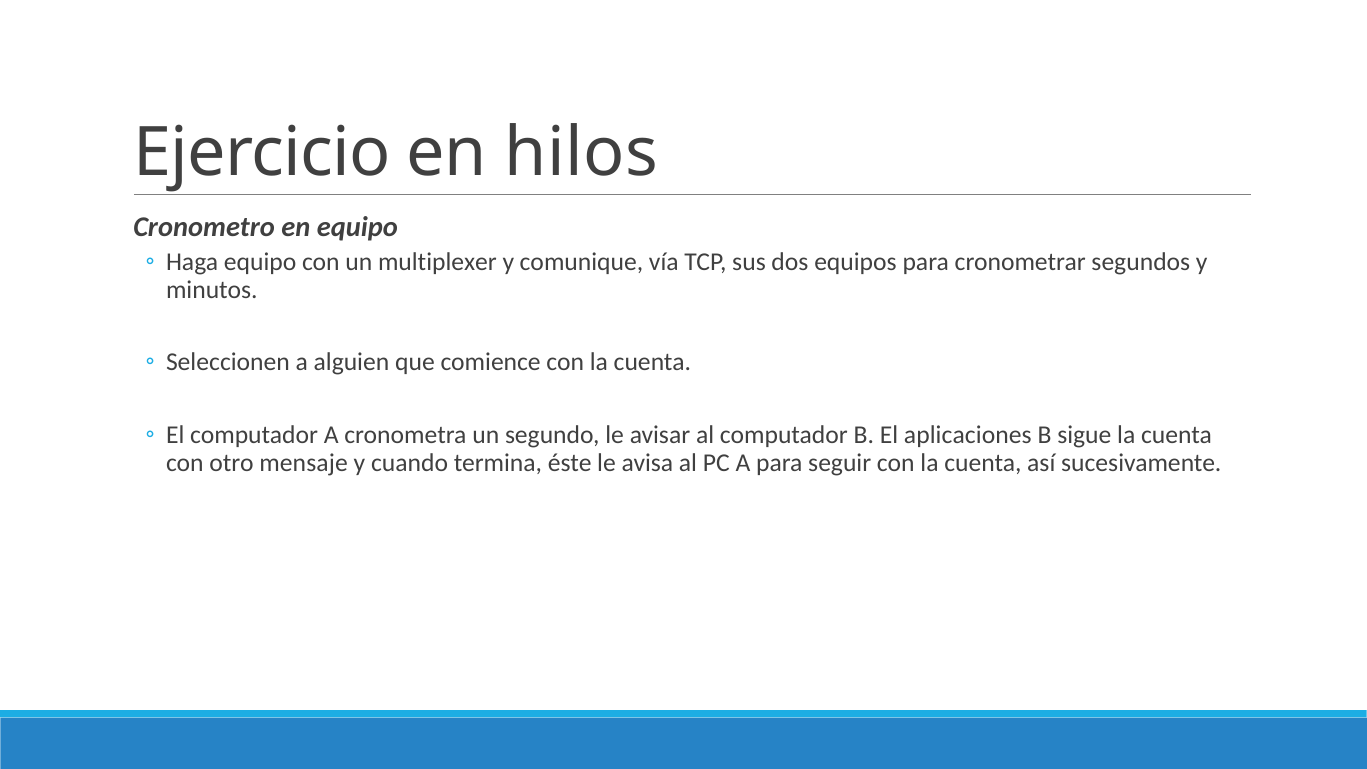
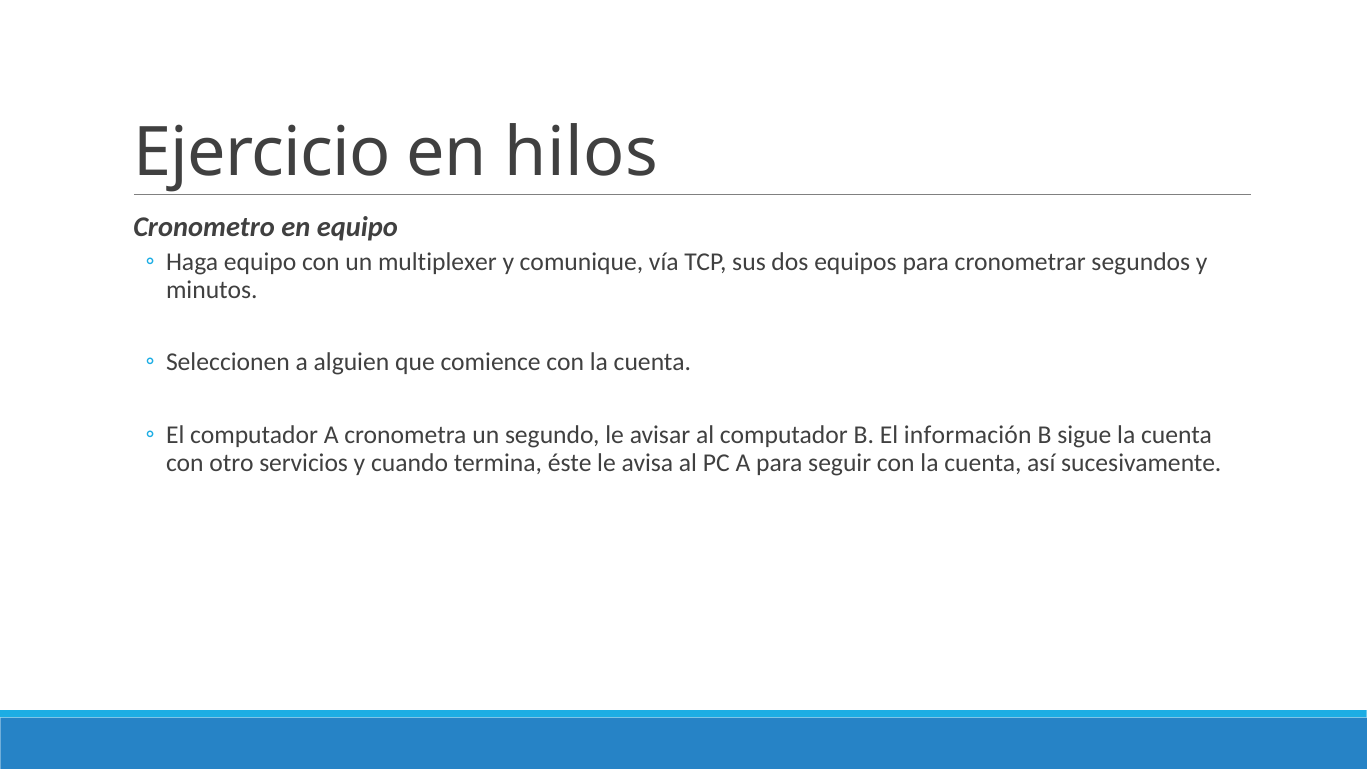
aplicaciones: aplicaciones -> información
mensaje: mensaje -> servicios
